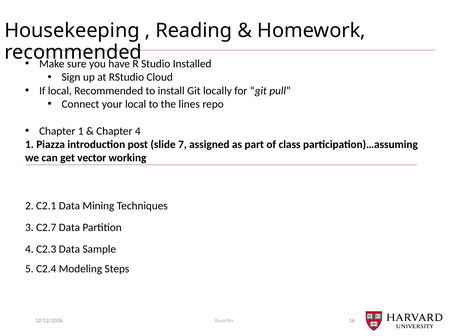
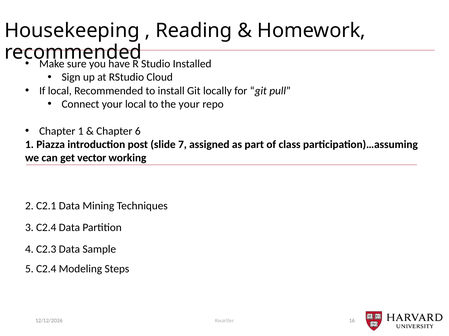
the lines: lines -> your
Chapter 4: 4 -> 6
3 C2.7: C2.7 -> C2.4
